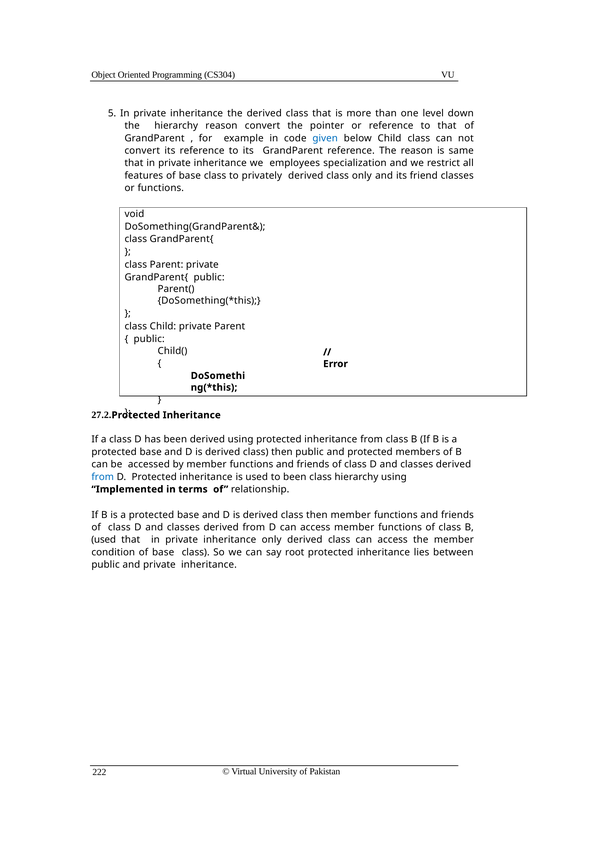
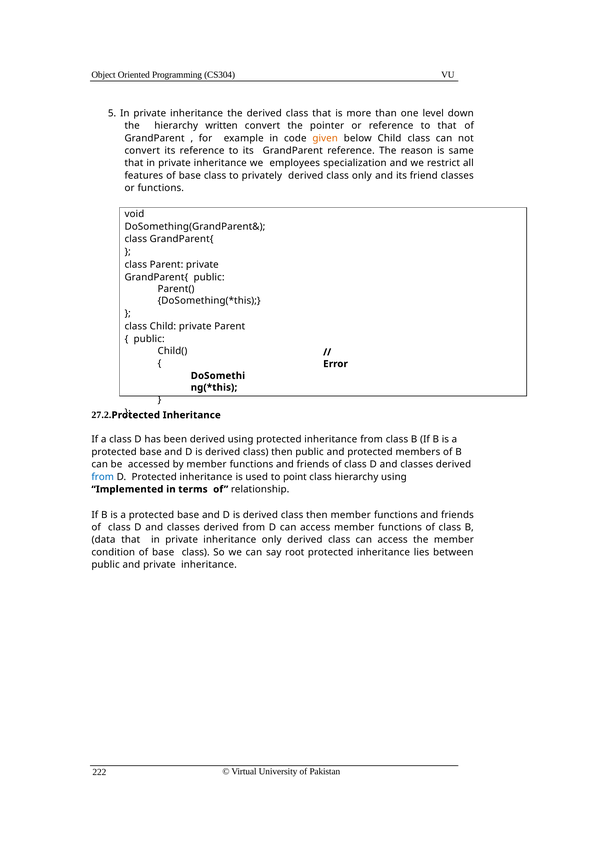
hierarchy reason: reason -> written
given colour: blue -> orange
to been: been -> point
used at (104, 540): used -> data
